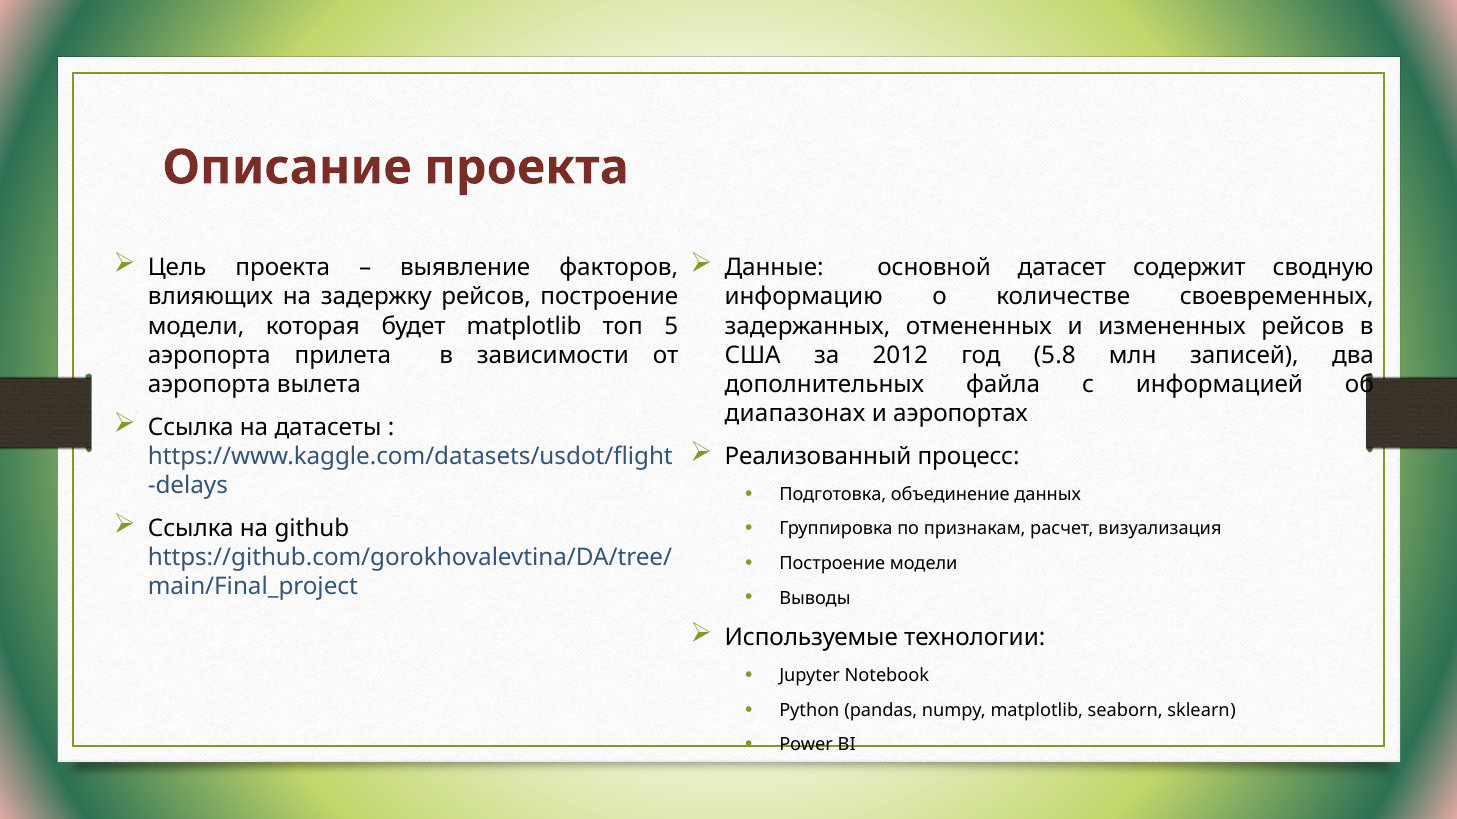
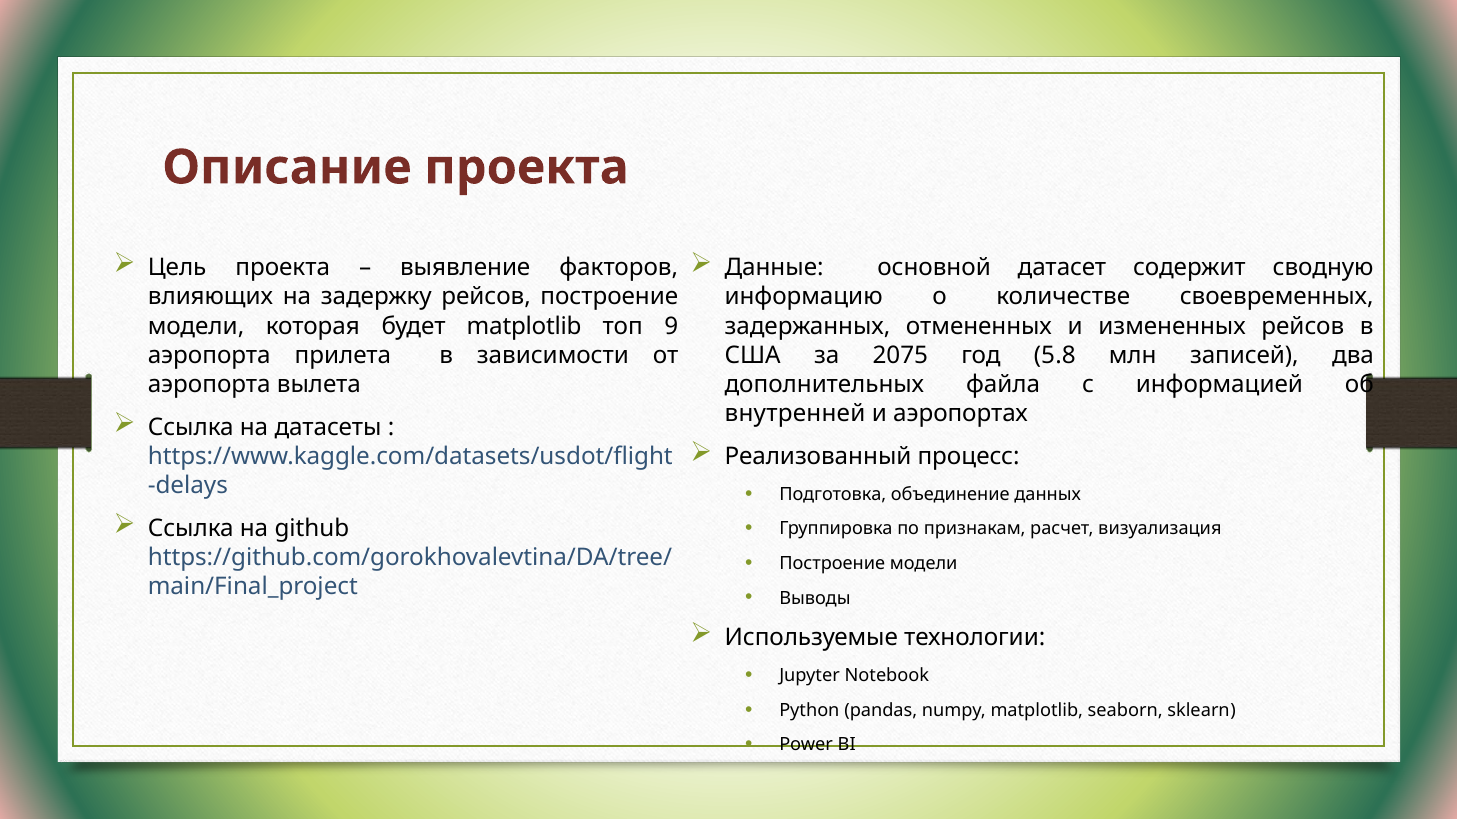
5: 5 -> 9
2012: 2012 -> 2075
диапазонах: диапазонах -> внутренней
